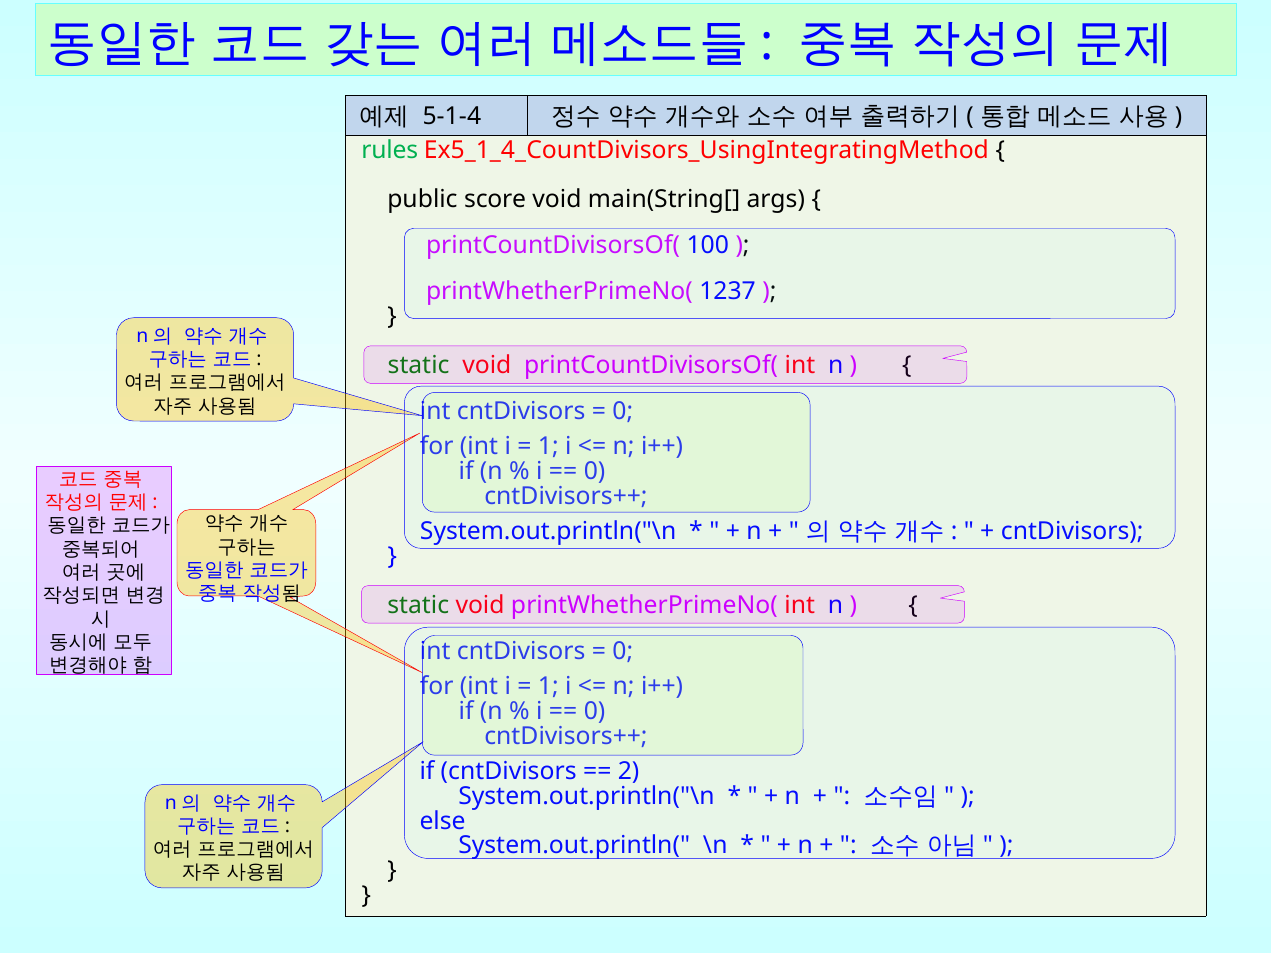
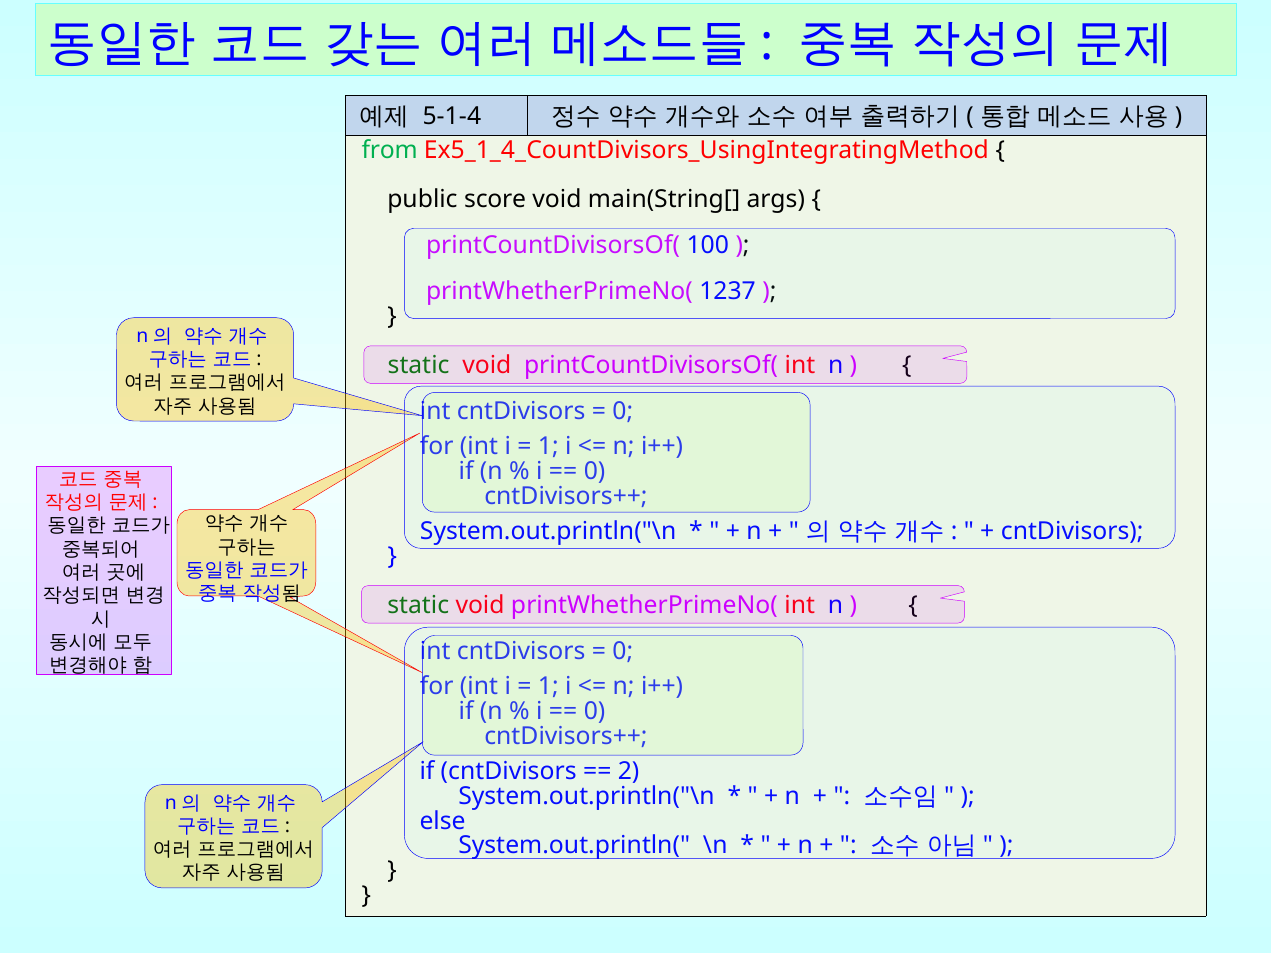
rules: rules -> from
